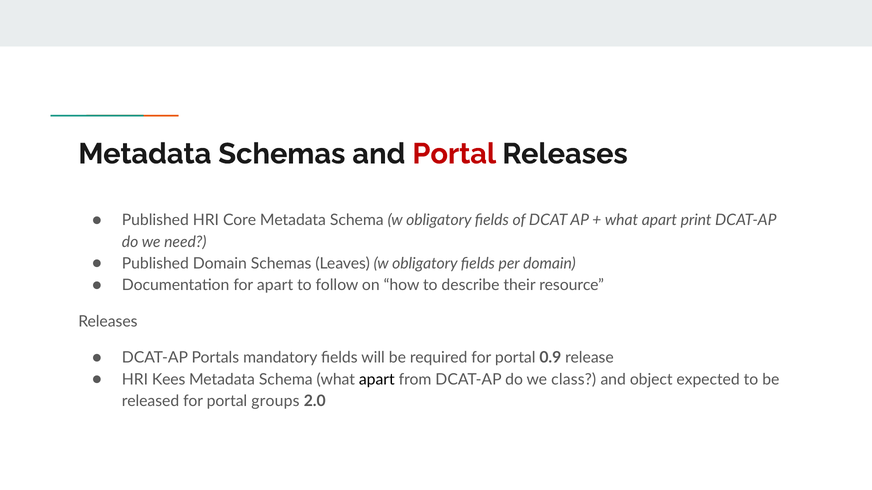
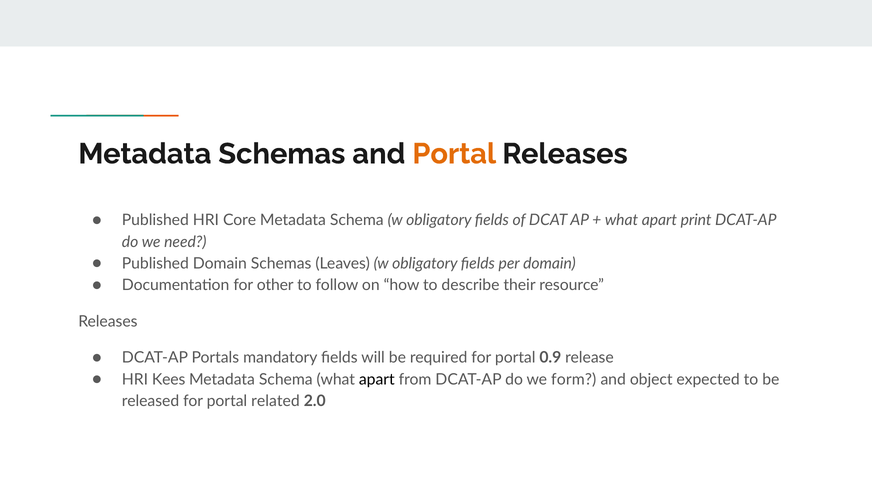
Portal at (454, 154) colour: red -> orange
for apart: apart -> other
class: class -> form
groups: groups -> related
